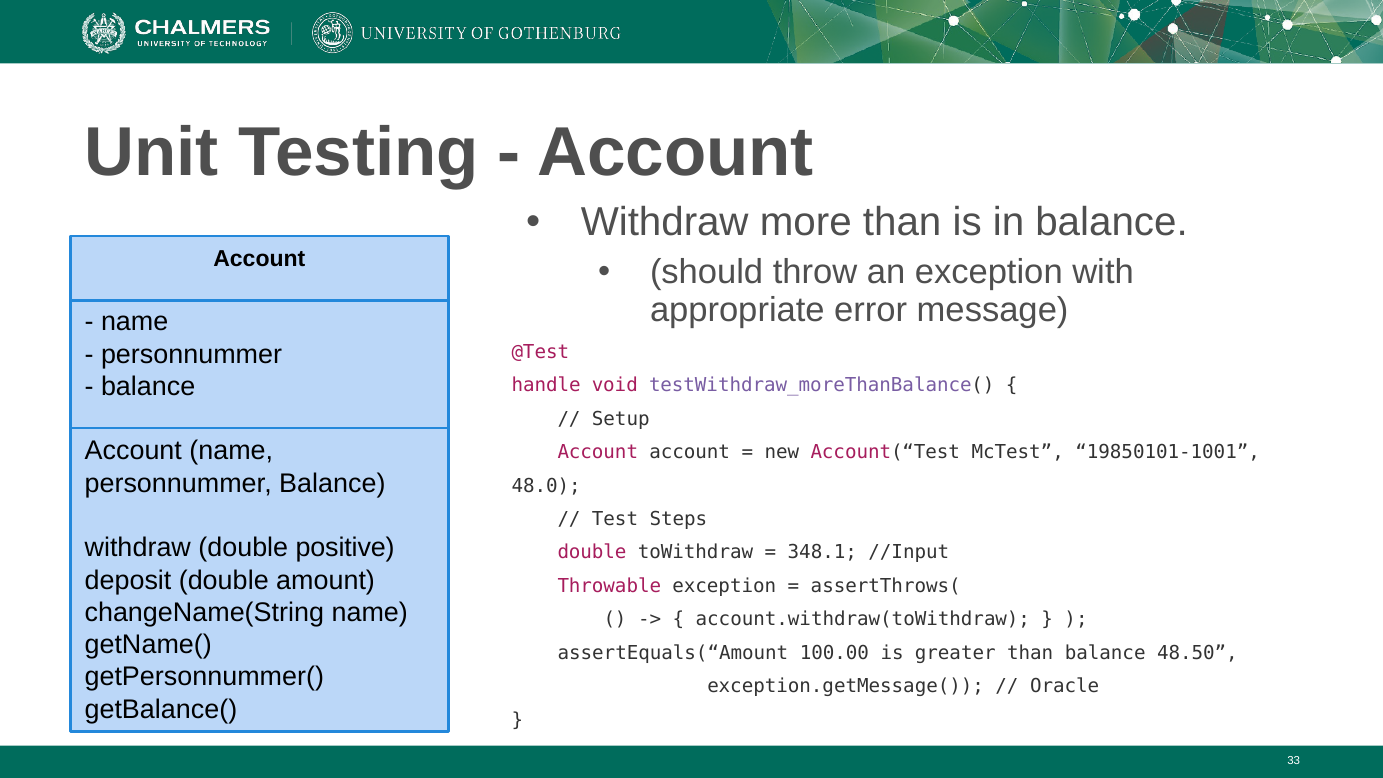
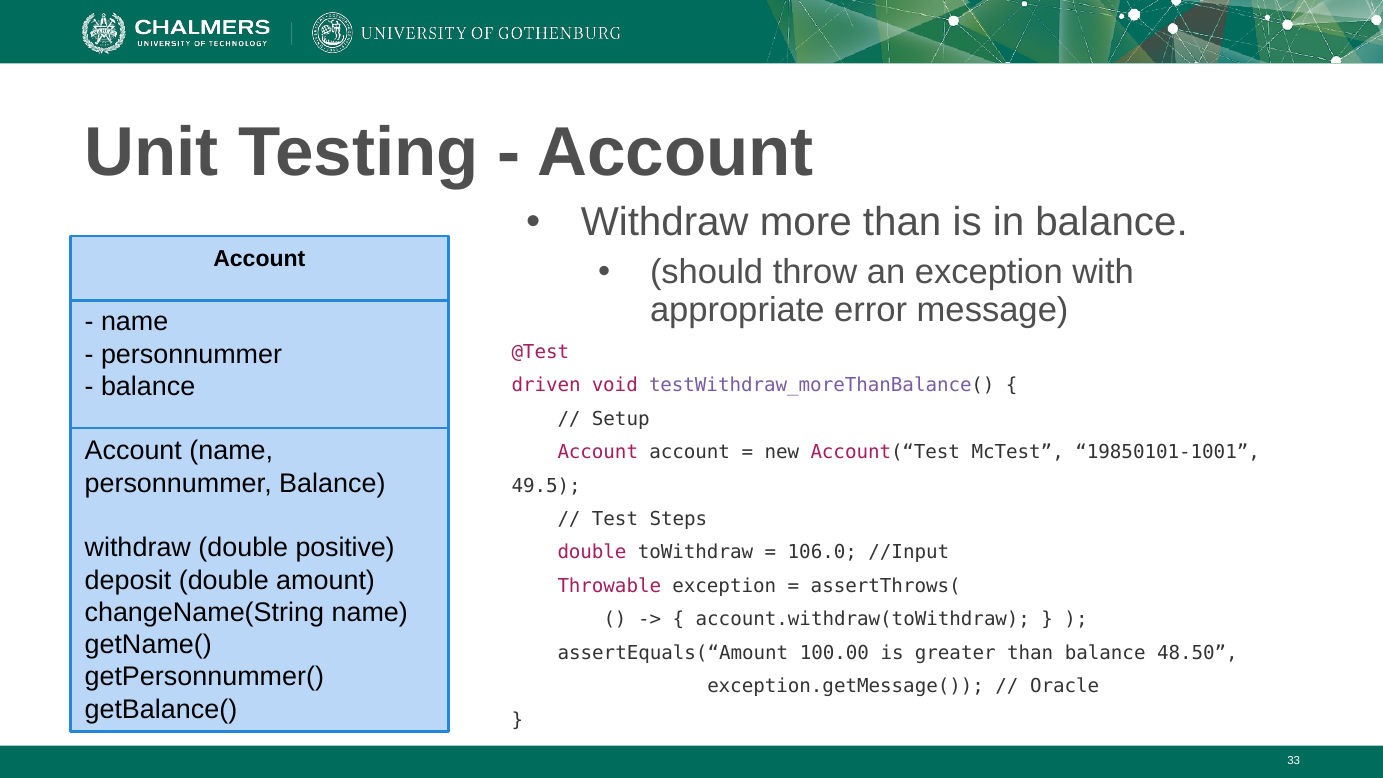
handle: handle -> driven
48.0: 48.0 -> 49.5
348.1: 348.1 -> 106.0
